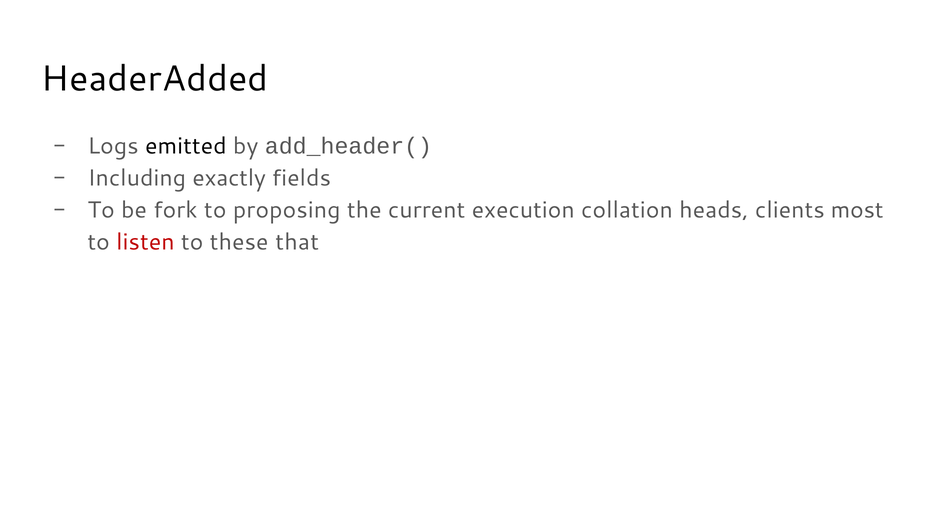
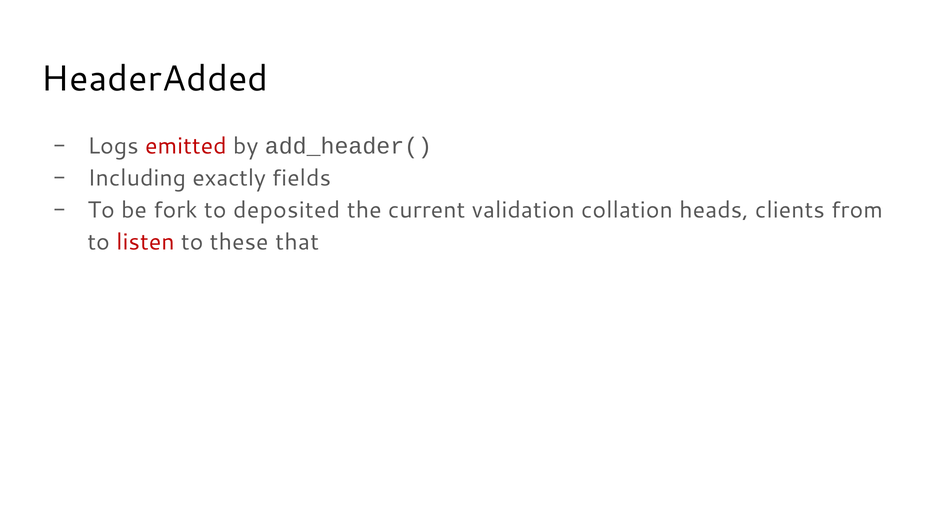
emitted colour: black -> red
proposing: proposing -> deposited
execution: execution -> validation
most: most -> from
